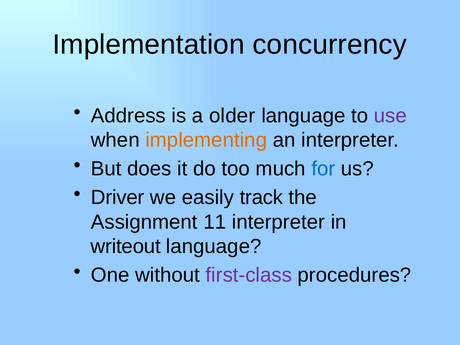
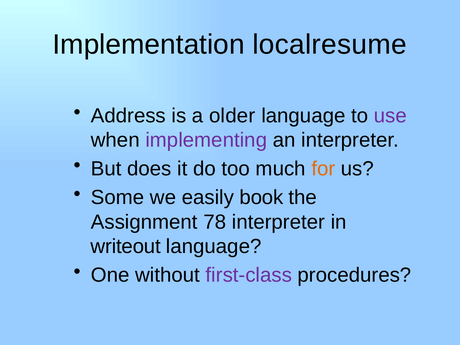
concurrency: concurrency -> localresume
implementing colour: orange -> purple
for colour: blue -> orange
Driver: Driver -> Some
track: track -> book
11: 11 -> 78
